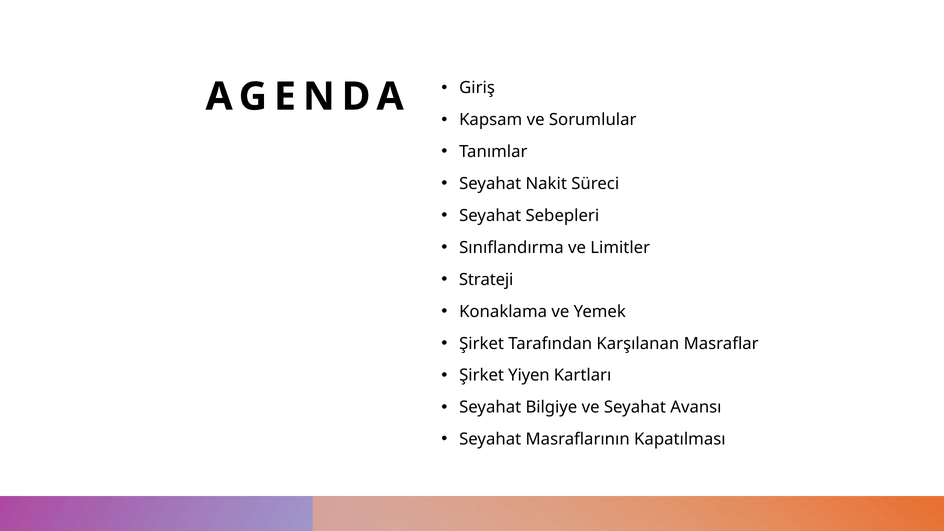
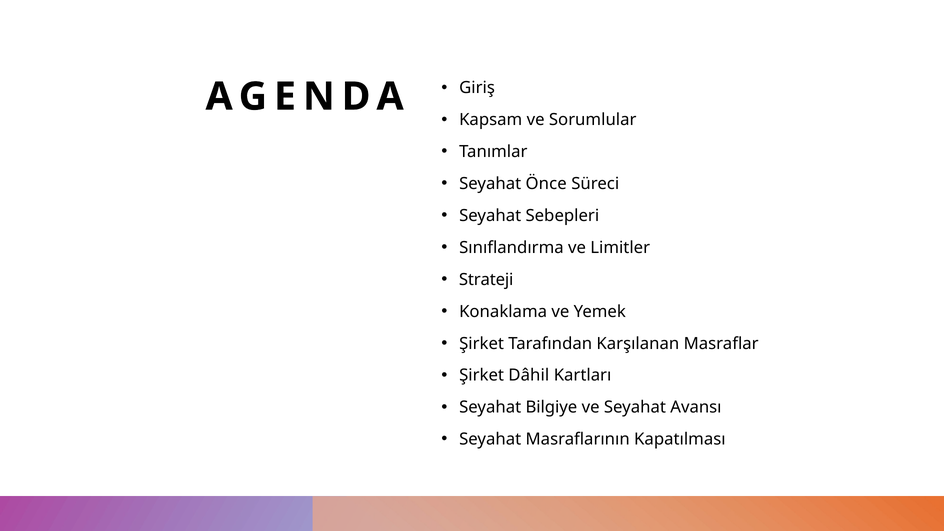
Nakit: Nakit -> Önce
Yiyen: Yiyen -> Dâhil
